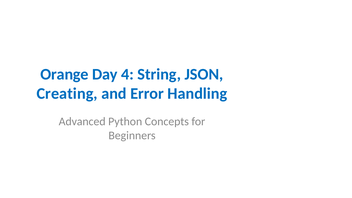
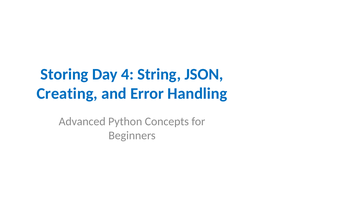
Orange: Orange -> Storing
